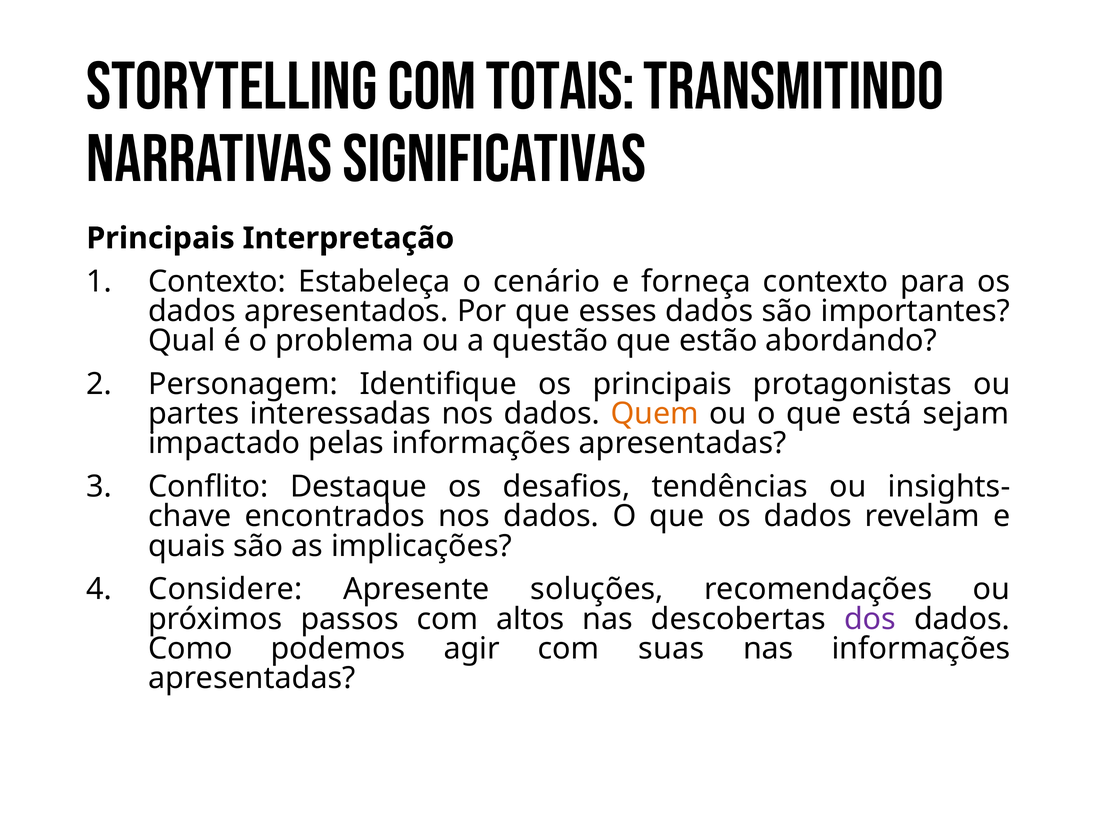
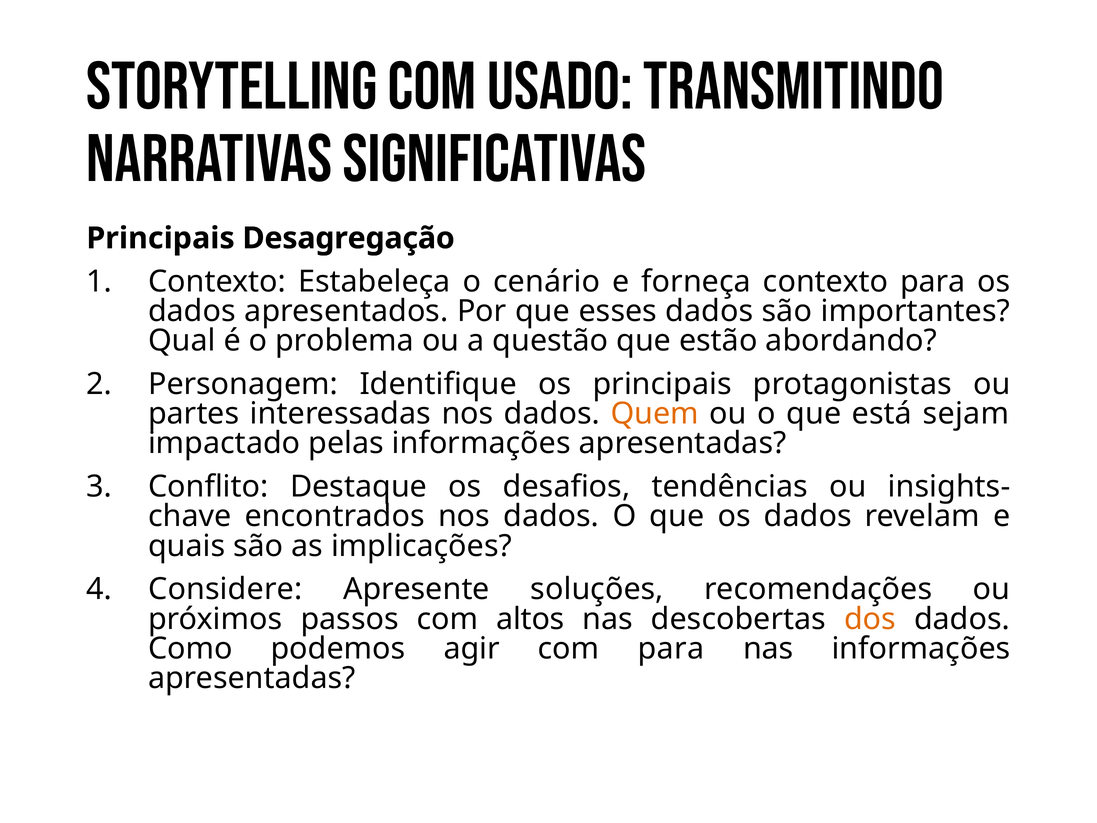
Totais: Totais -> Usado
Interpretação: Interpretação -> Desagregação
dos colour: purple -> orange
com suas: suas -> para
